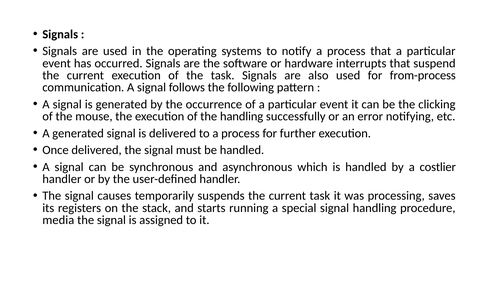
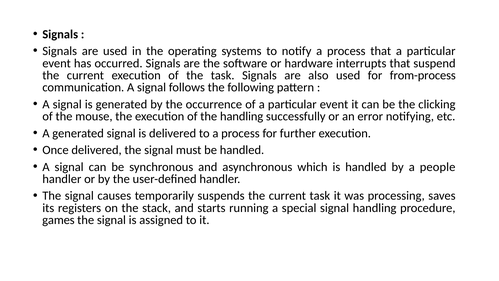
costlier: costlier -> people
media: media -> games
